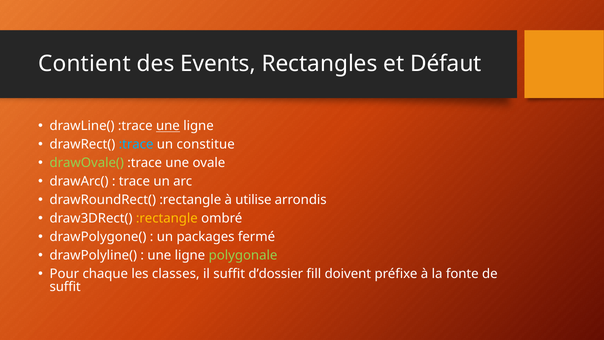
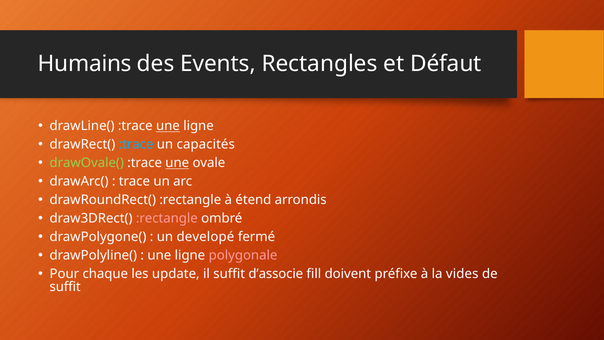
Contient: Contient -> Humains
constitue: constitue -> capacités
une at (177, 163) underline: none -> present
utilise: utilise -> étend
:rectangle at (167, 218) colour: yellow -> pink
packages: packages -> developé
polygonale colour: light green -> pink
classes: classes -> update
d’dossier: d’dossier -> d’associe
fonte: fonte -> vides
